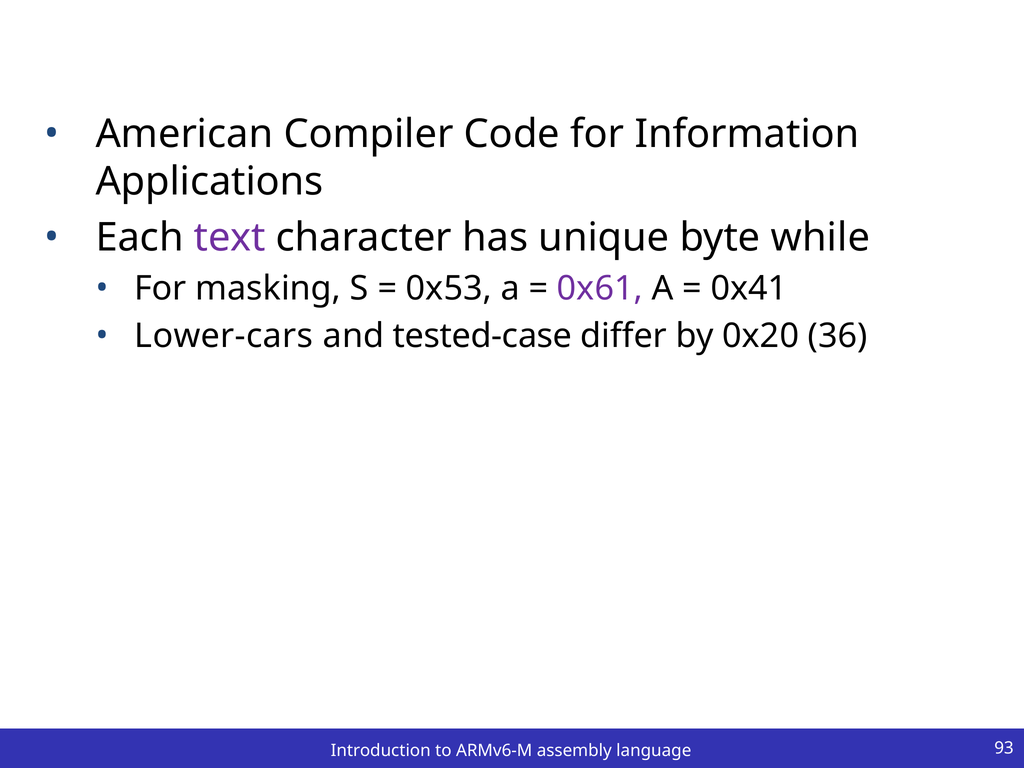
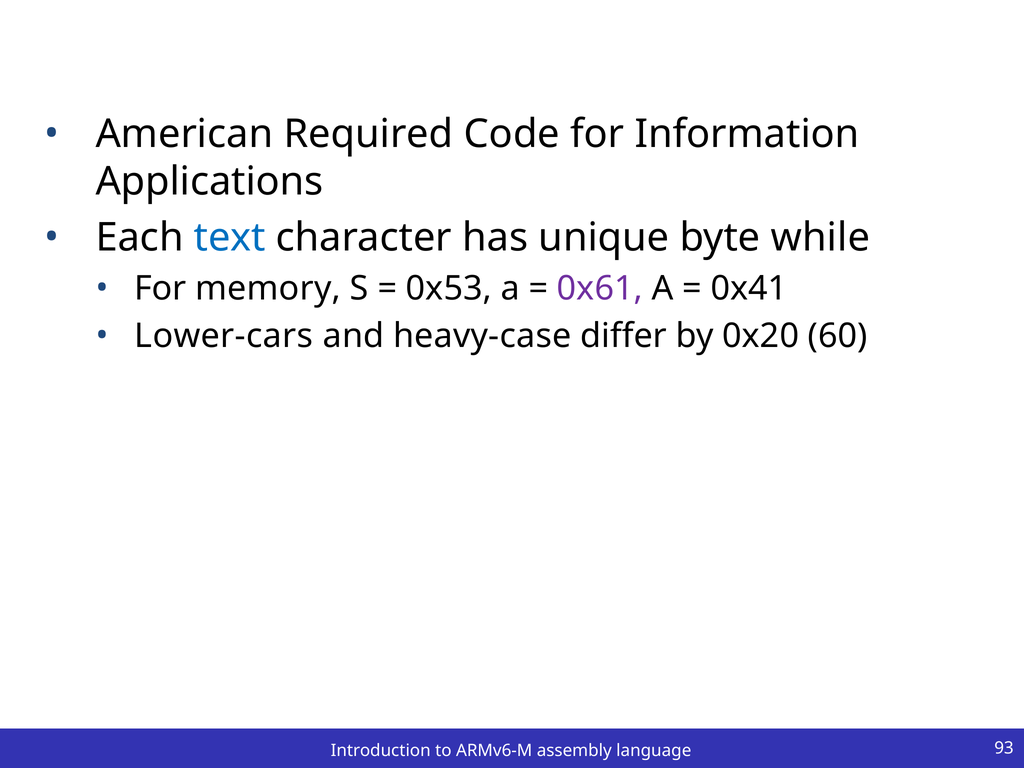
Compiler: Compiler -> Required
text colour: purple -> blue
masking: masking -> memory
tested-case: tested-case -> heavy-case
36: 36 -> 60
